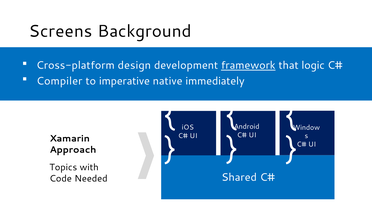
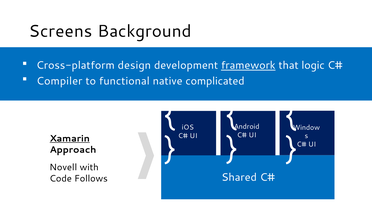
imperative: imperative -> functional
immediately: immediately -> complicated
Xamarin underline: none -> present
Topics: Topics -> Novell
Needed: Needed -> Follows
